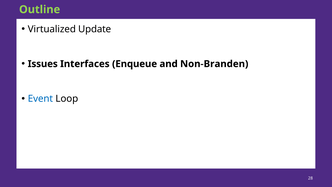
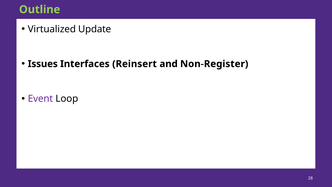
Enqueue: Enqueue -> Reinsert
Non-Branden: Non-Branden -> Non-Register
Event colour: blue -> purple
